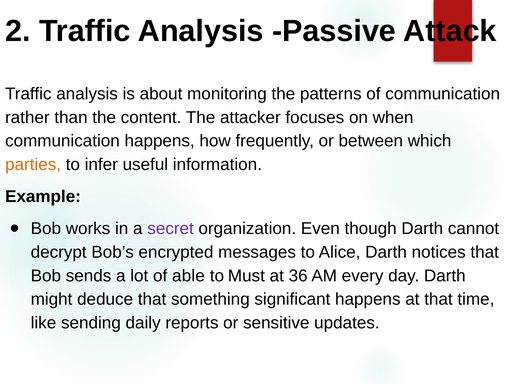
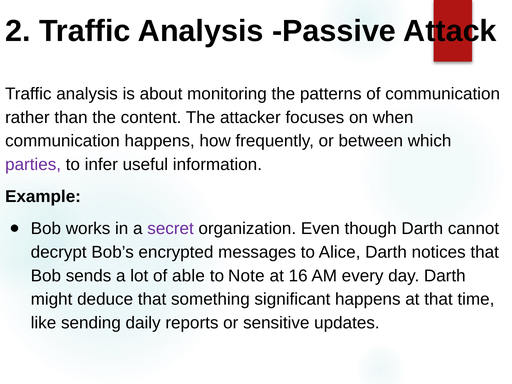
parties colour: orange -> purple
Must: Must -> Note
36: 36 -> 16
